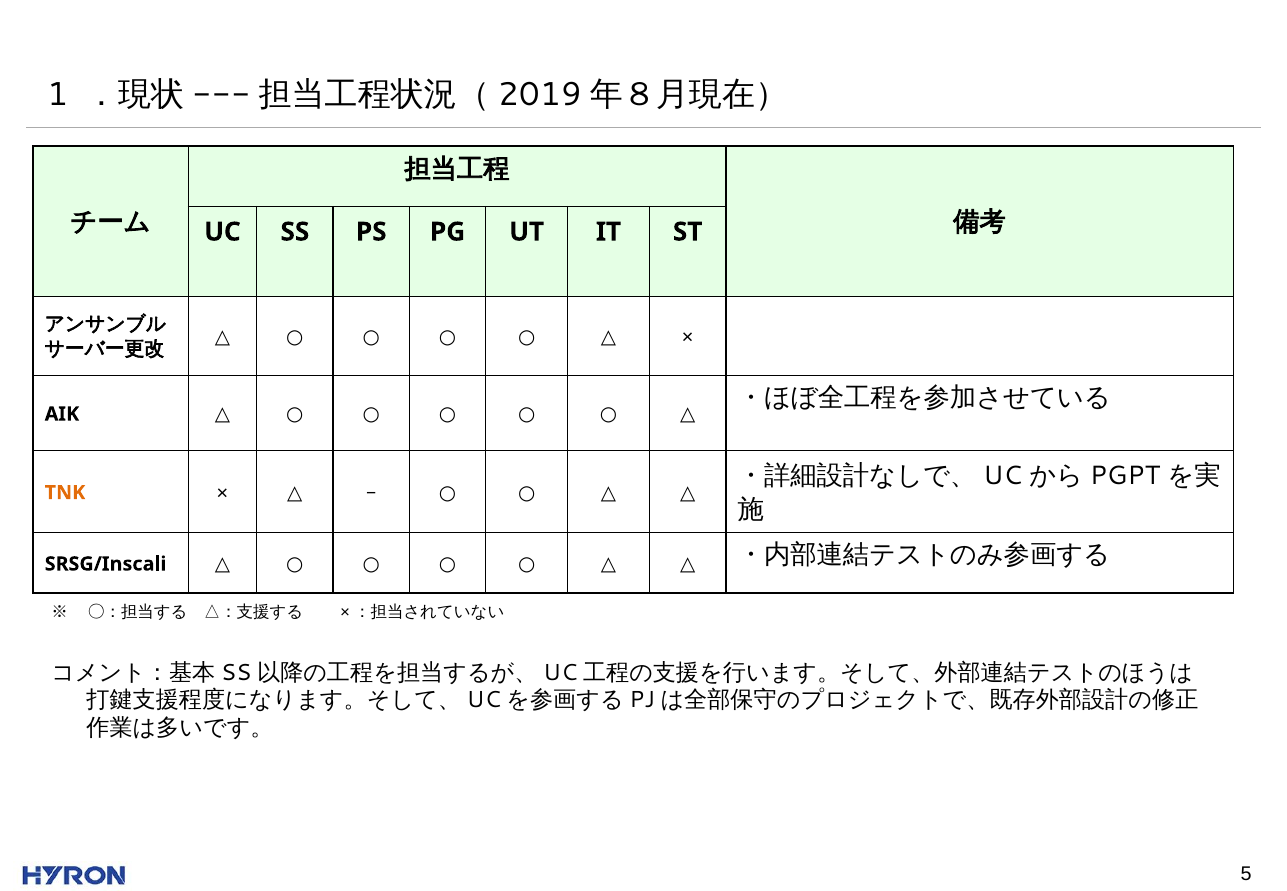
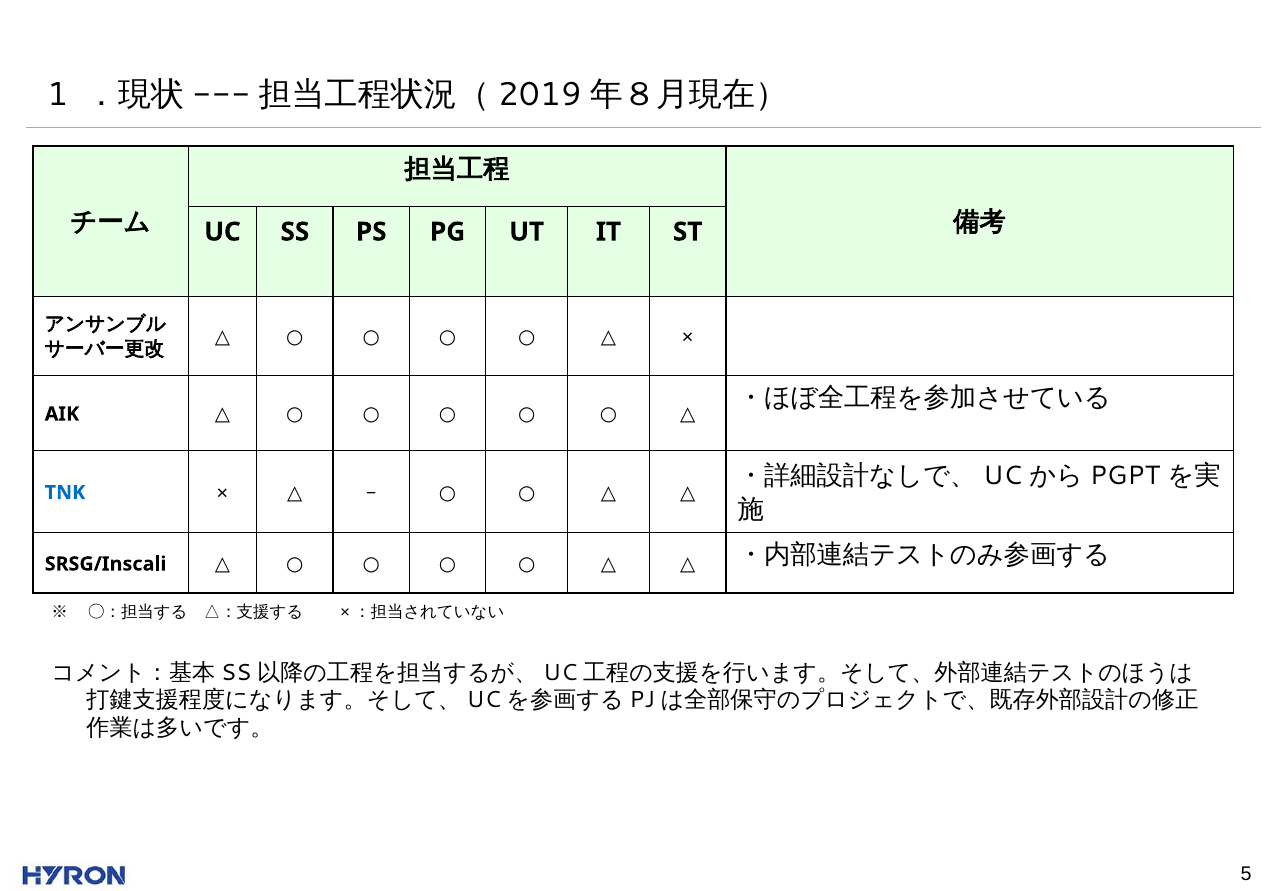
TNK colour: orange -> blue
